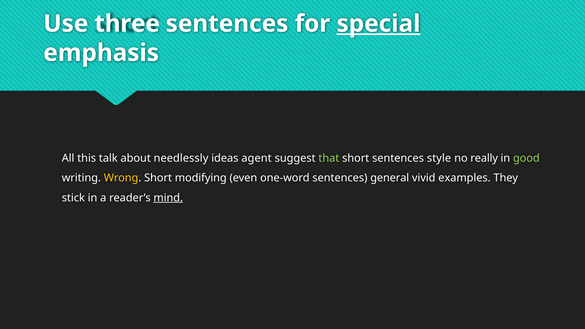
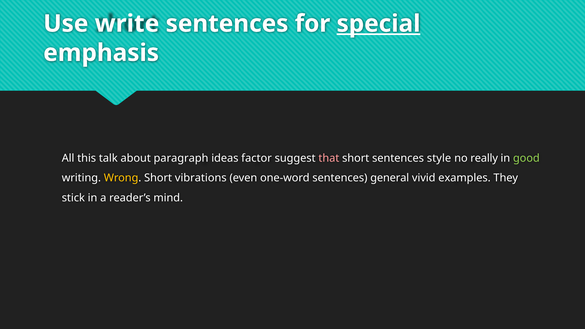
three: three -> write
needlessly: needlessly -> paragraph
agent: agent -> factor
that colour: light green -> pink
modifying: modifying -> vibrations
mind underline: present -> none
